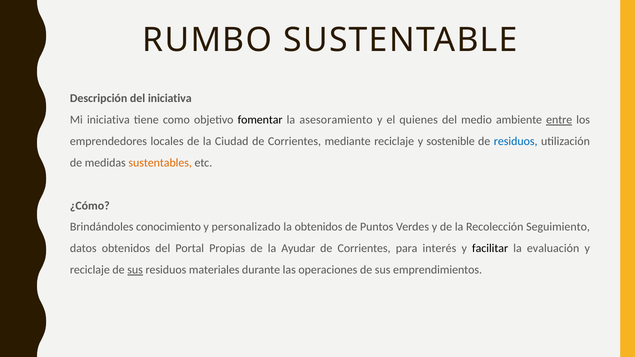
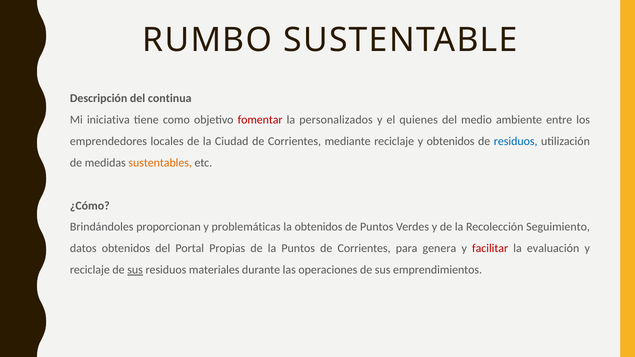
del iniciativa: iniciativa -> continua
fomentar colour: black -> red
asesoramiento: asesoramiento -> personalizados
entre underline: present -> none
y sostenible: sostenible -> obtenidos
conocimiento: conocimiento -> proporcionan
personalizado: personalizado -> problemáticas
la Ayudar: Ayudar -> Puntos
interés: interés -> genera
facilitar colour: black -> red
